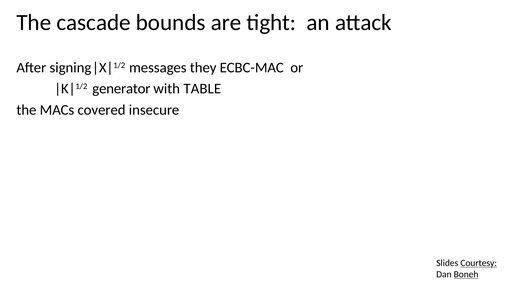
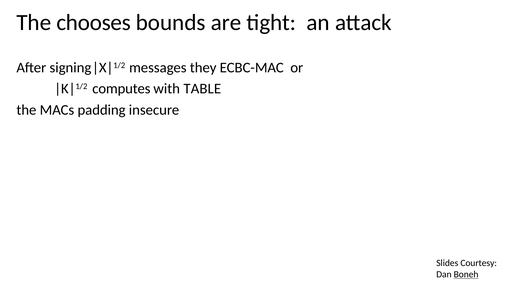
cascade: cascade -> chooses
generator: generator -> computes
covered: covered -> padding
Courtesy underline: present -> none
